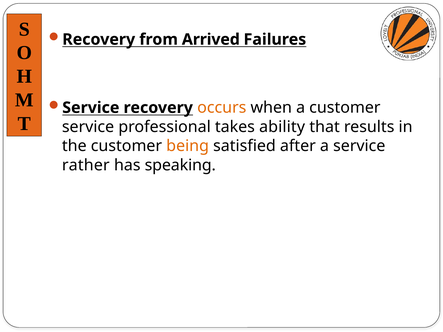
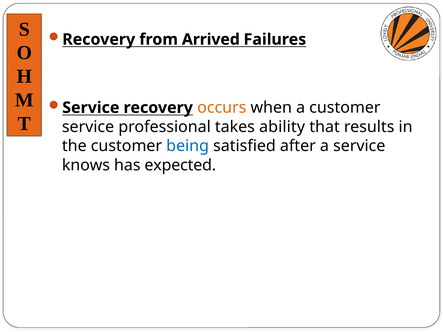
being colour: orange -> blue
rather: rather -> knows
speaking: speaking -> expected
